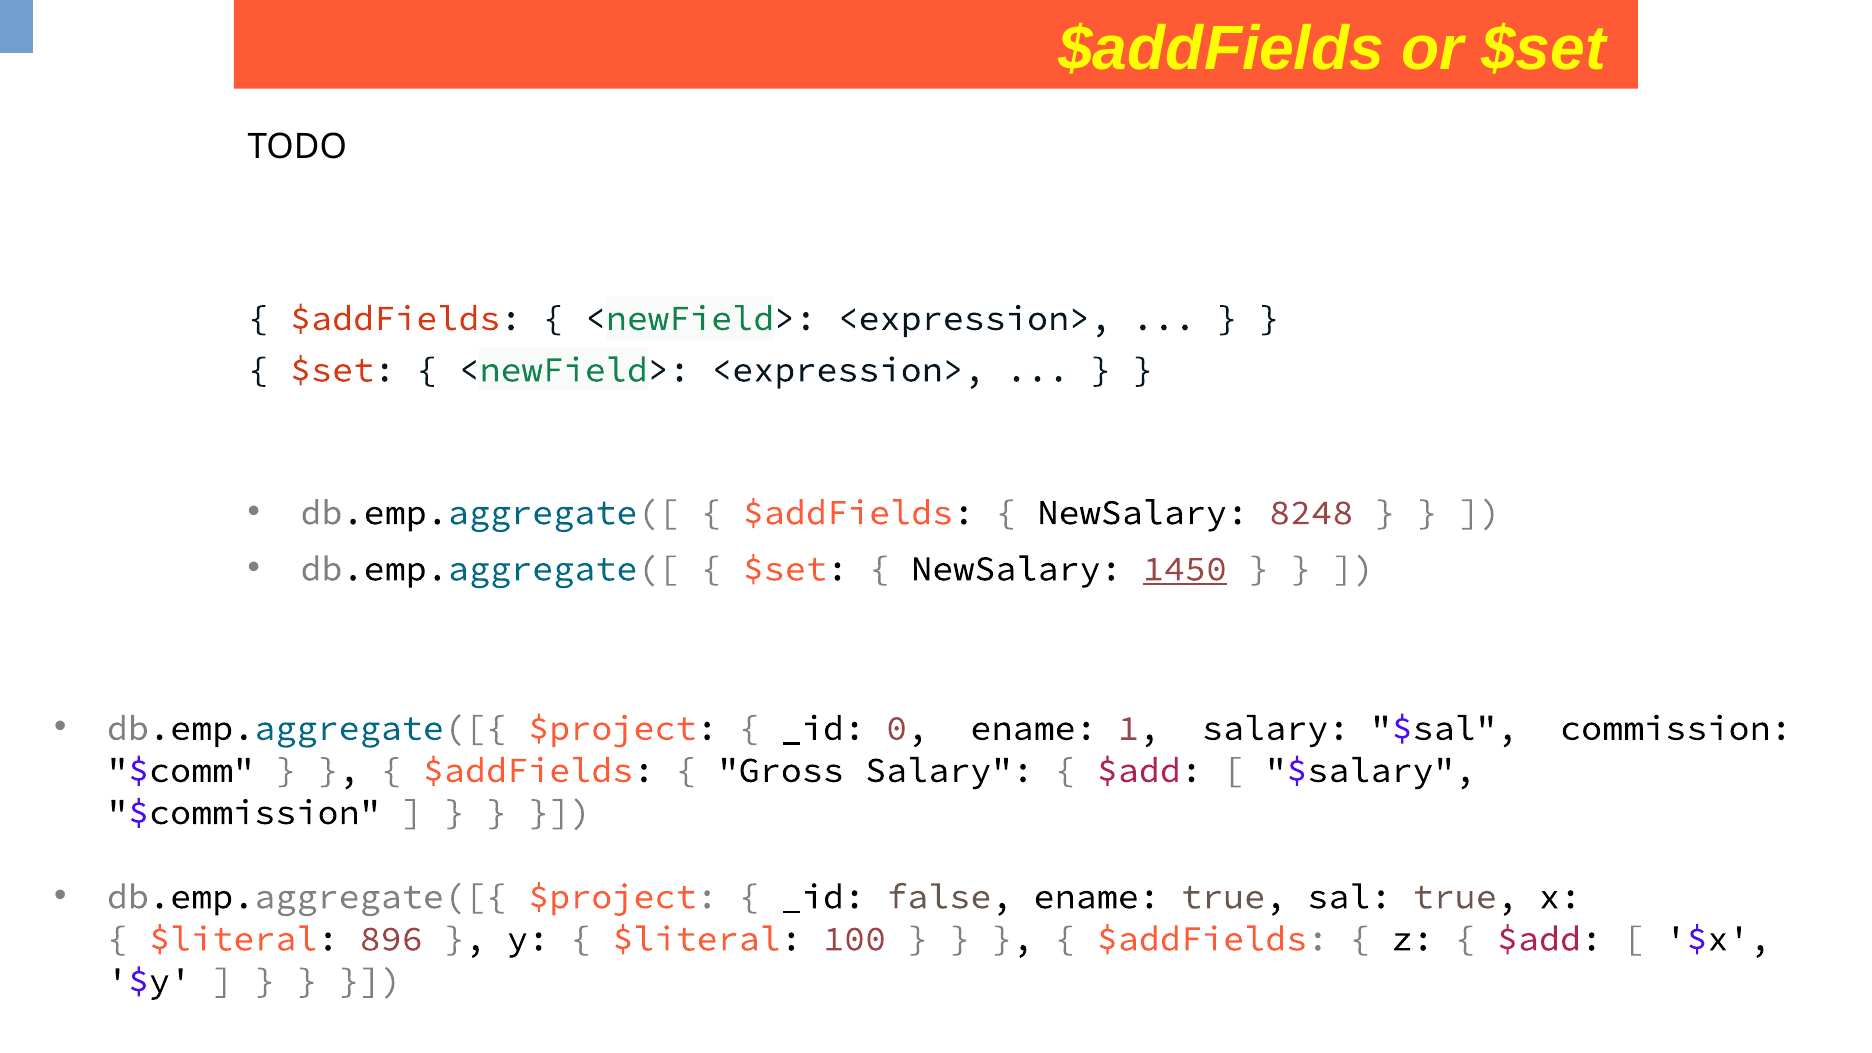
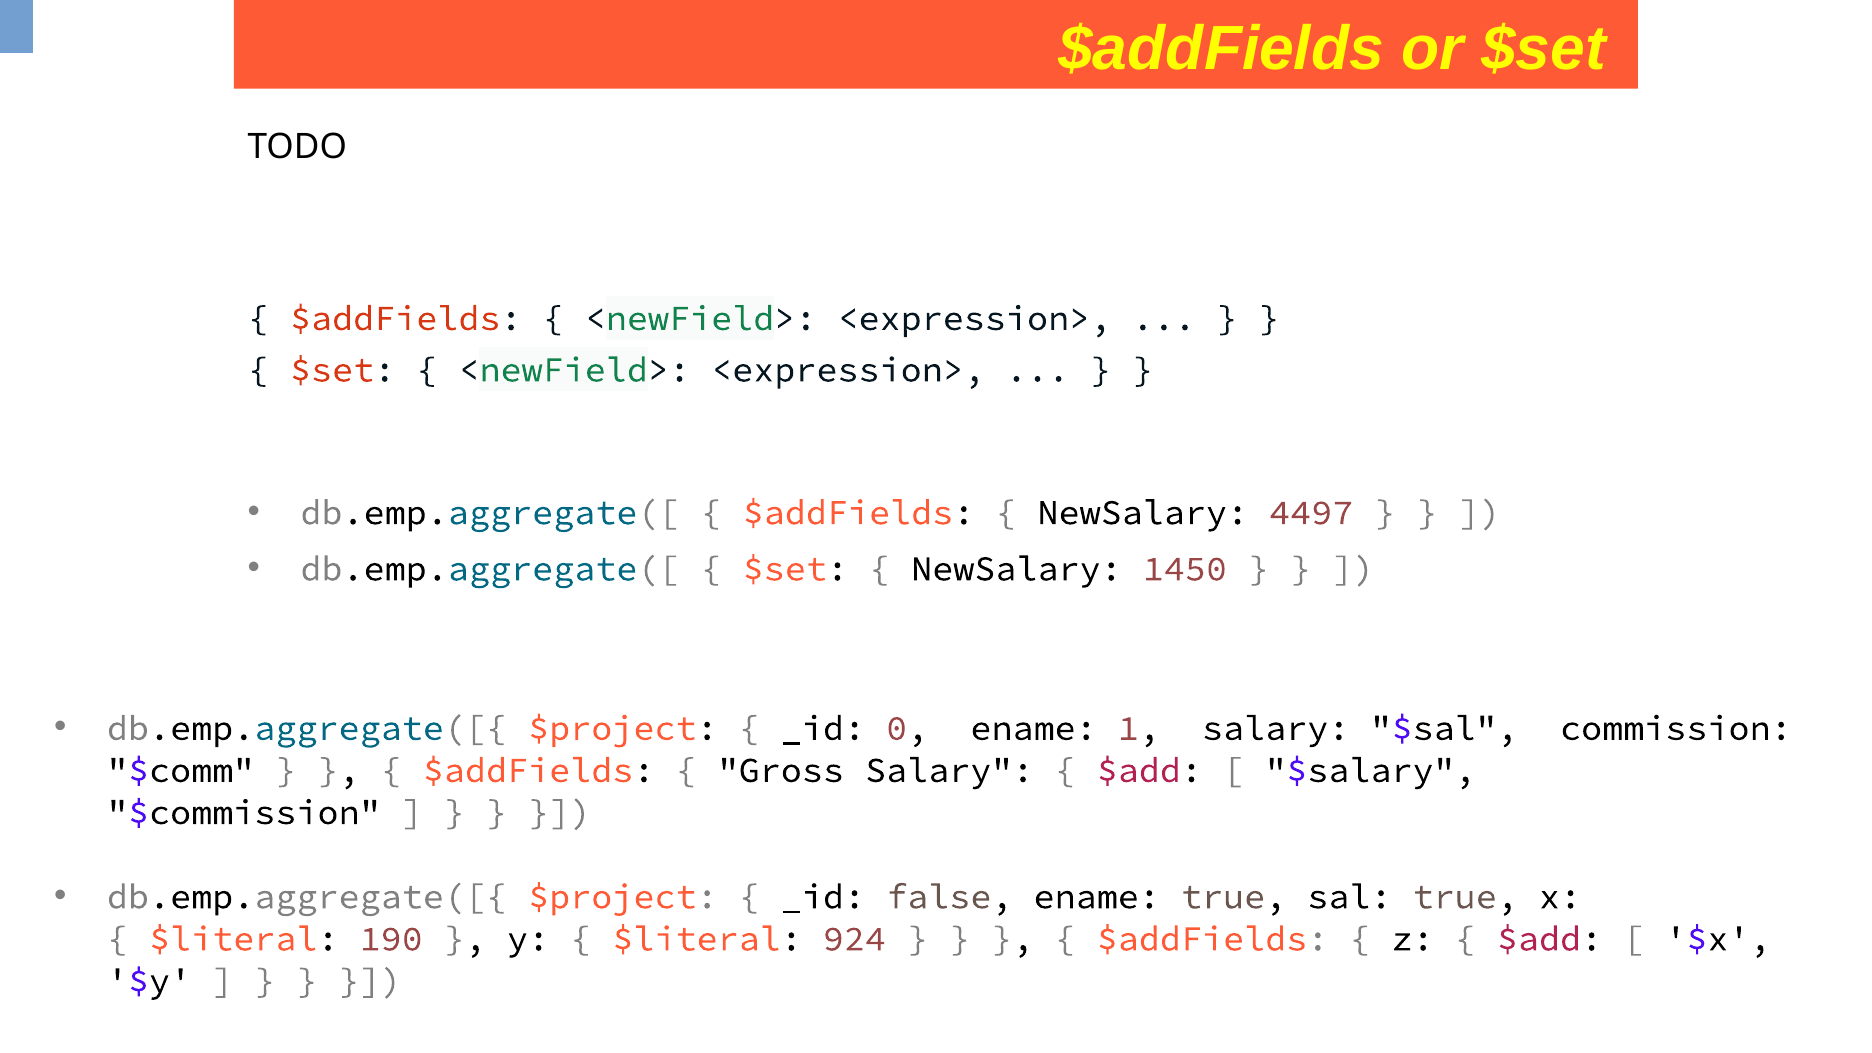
8248: 8248 -> 4497
1450 underline: present -> none
896: 896 -> 190
100: 100 -> 924
